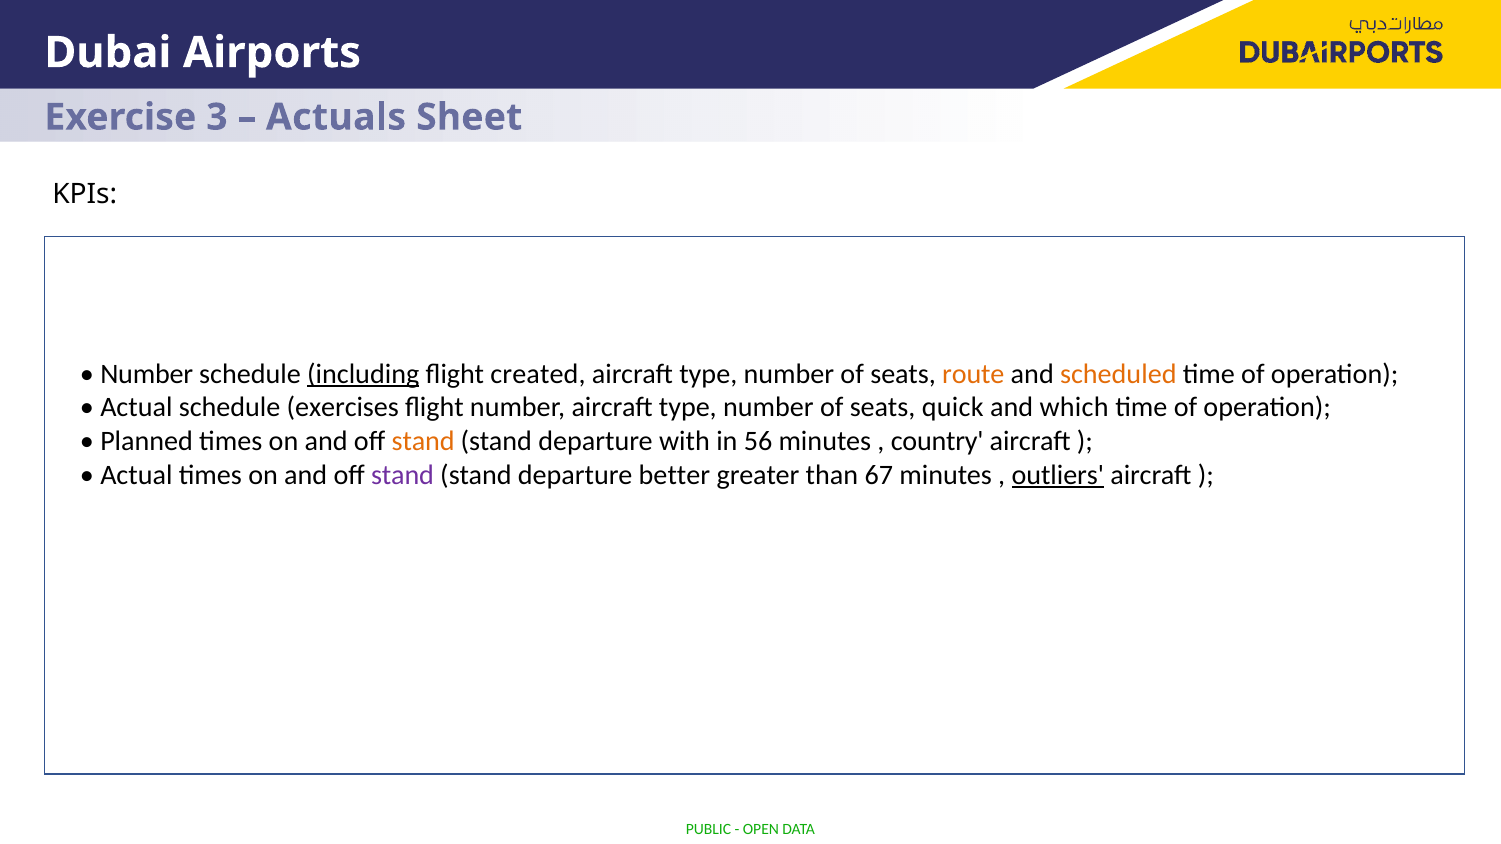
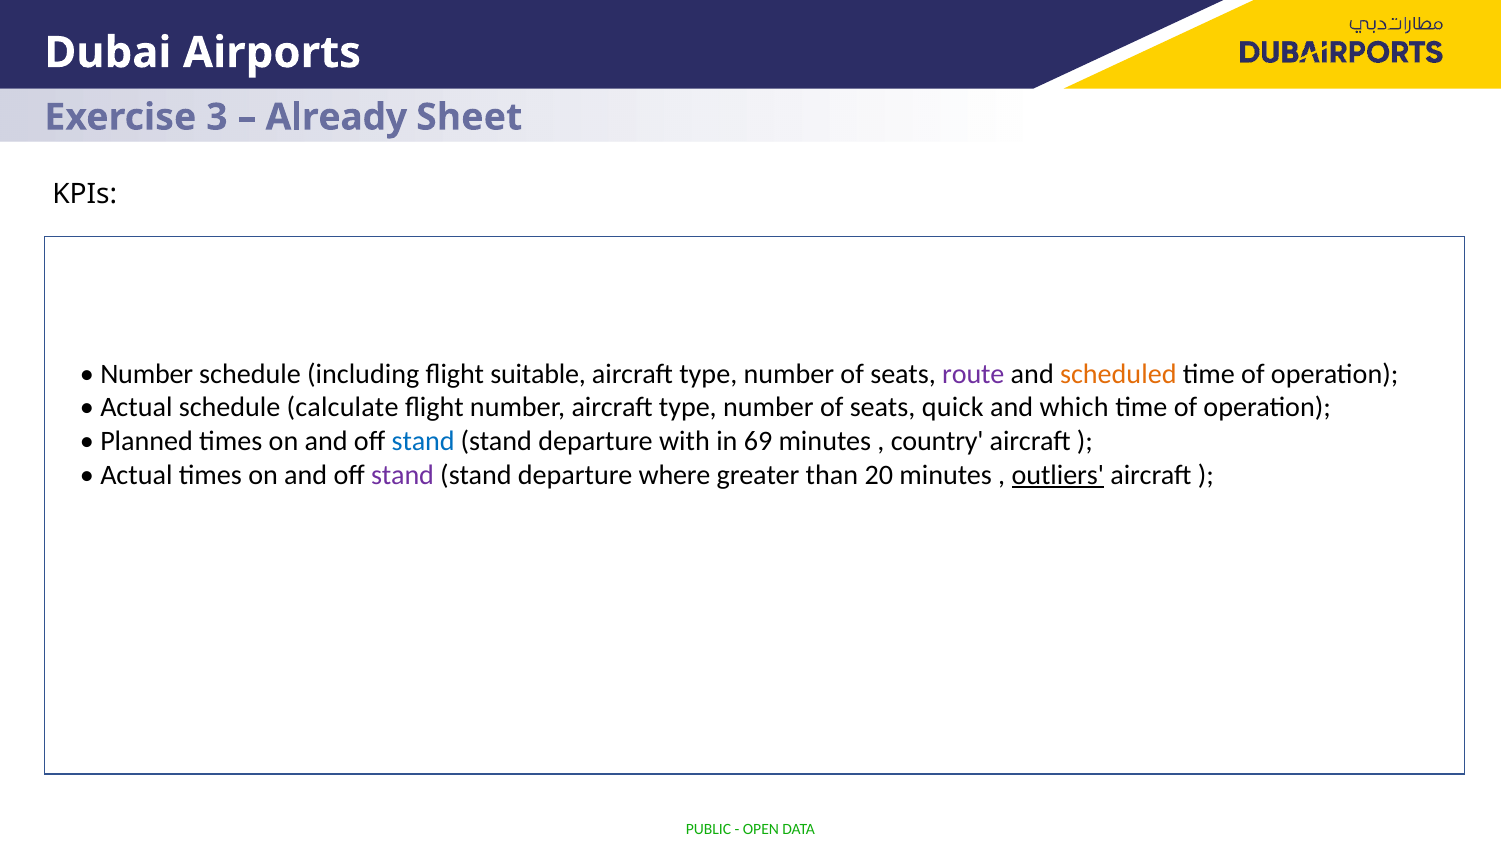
Actuals: Actuals -> Already
including underline: present -> none
created: created -> suitable
route colour: orange -> purple
exercises: exercises -> calculate
stand at (423, 441) colour: orange -> blue
56: 56 -> 69
better: better -> where
67: 67 -> 20
